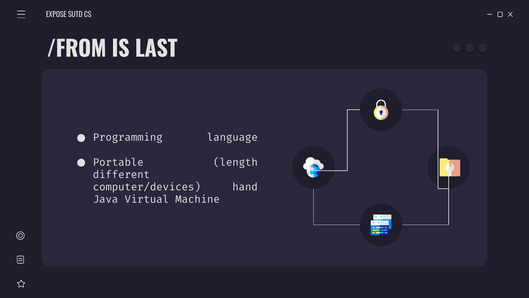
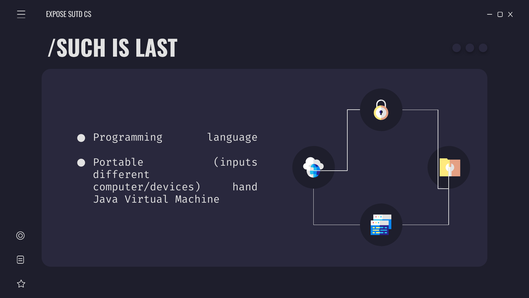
/FROM: /FROM -> /SUCH
length: length -> inputs
